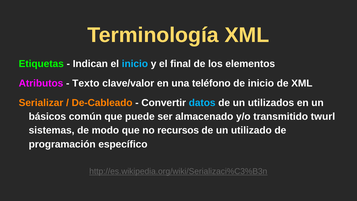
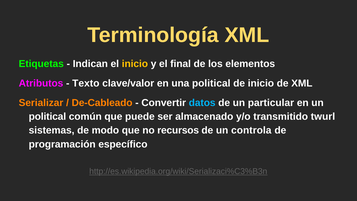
inicio at (135, 64) colour: light blue -> yellow
una teléfono: teléfono -> political
utilizados: utilizados -> particular
básicos at (47, 116): básicos -> political
utilizado: utilizado -> controla
